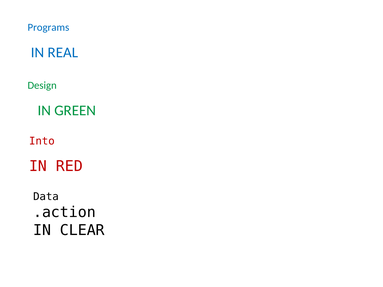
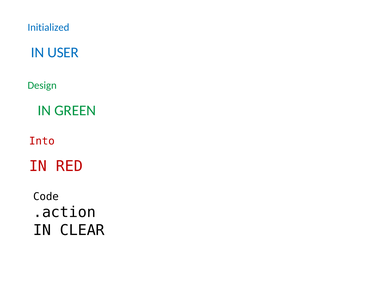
Programs: Programs -> Initialized
REAL: REAL -> USER
Data: Data -> Code
